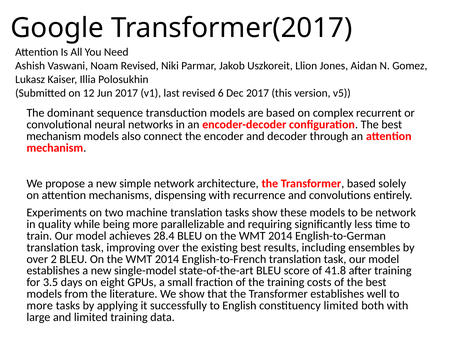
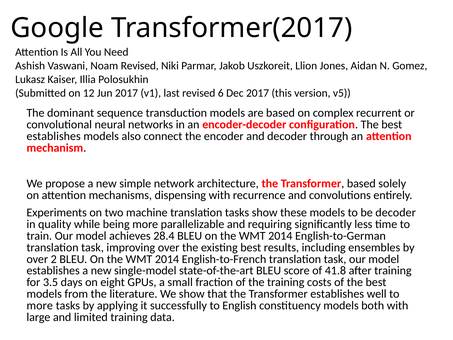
mechanism at (54, 136): mechanism -> establishes
be network: network -> decoder
constituency limited: limited -> models
